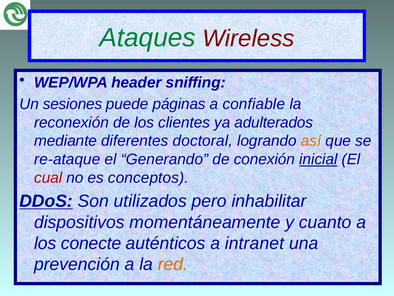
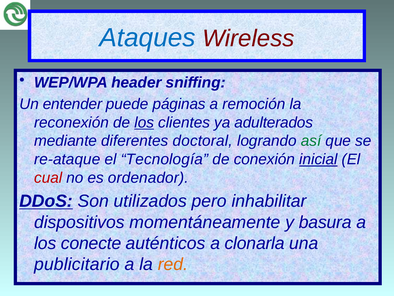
Ataques colour: green -> blue
sesiones: sesiones -> entender
confiable: confiable -> remoción
los at (144, 122) underline: none -> present
así colour: orange -> green
Generando: Generando -> Tecnología
conceptos: conceptos -> ordenador
cuanto: cuanto -> basura
intranet: intranet -> clonarla
prevención: prevención -> publicitario
